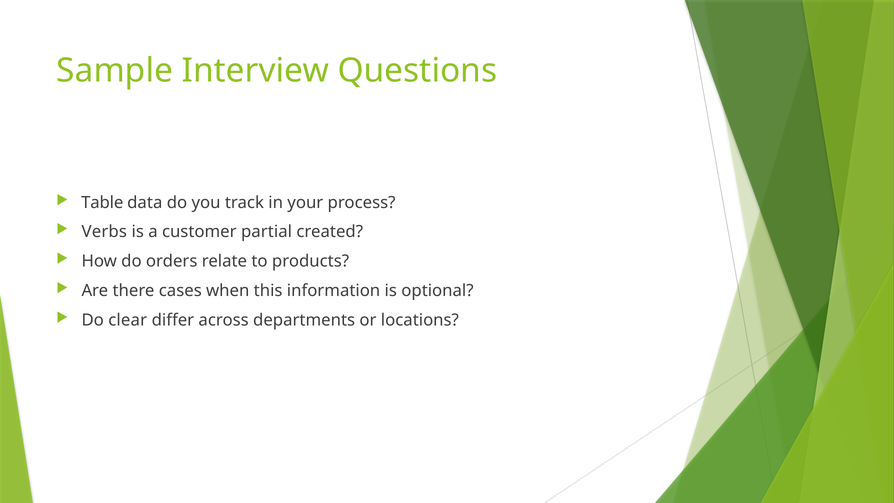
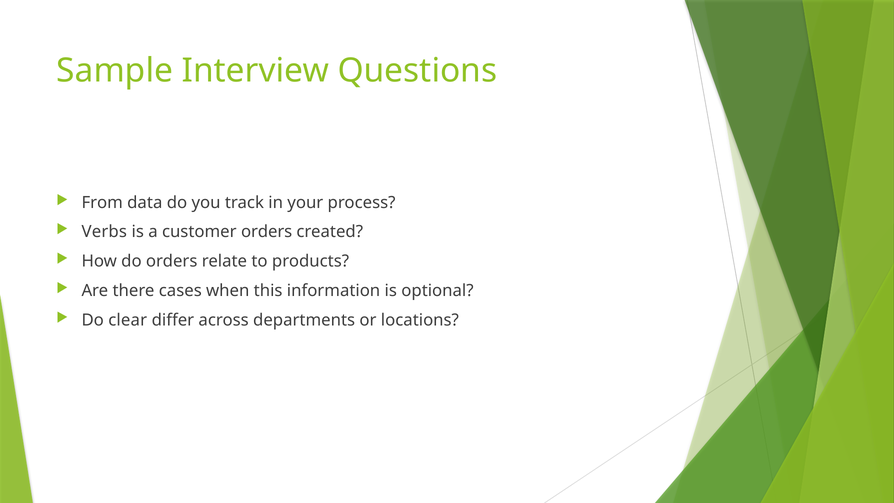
Table: Table -> From
customer partial: partial -> orders
